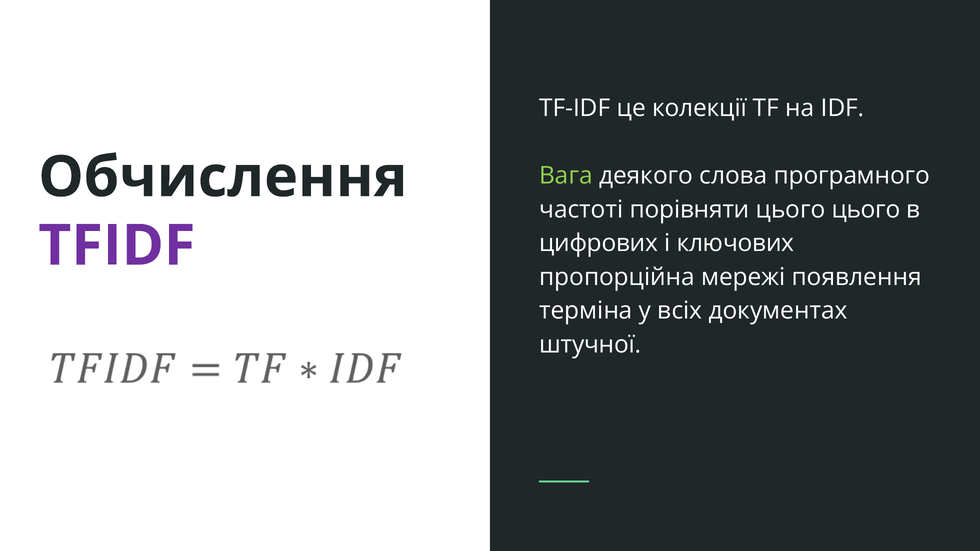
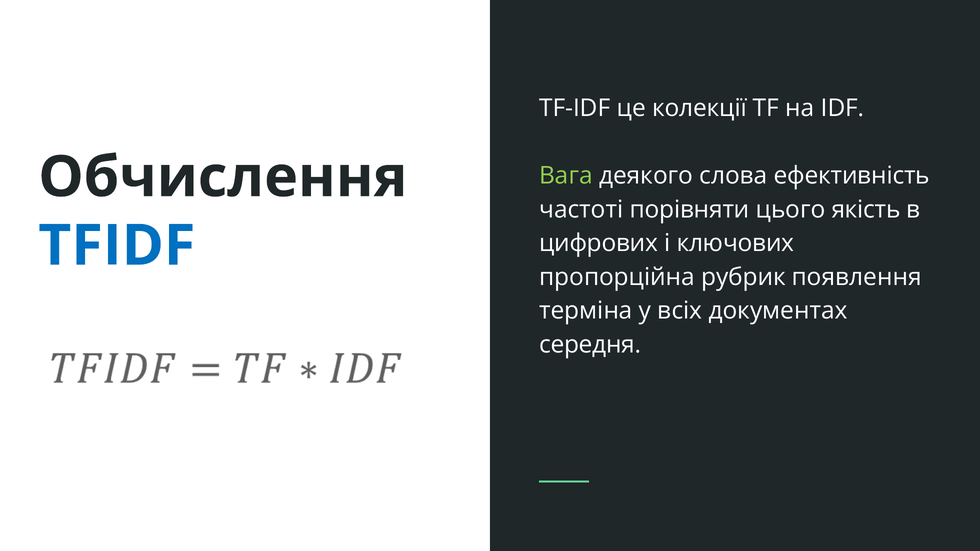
програмного: програмного -> ефективність
цього цього: цього -> якість
TFIDF colour: purple -> blue
мережі: мережі -> рубрик
штучної: штучної -> середня
